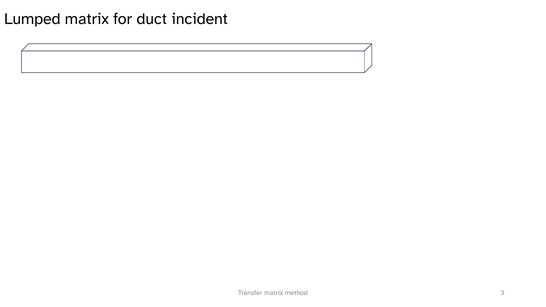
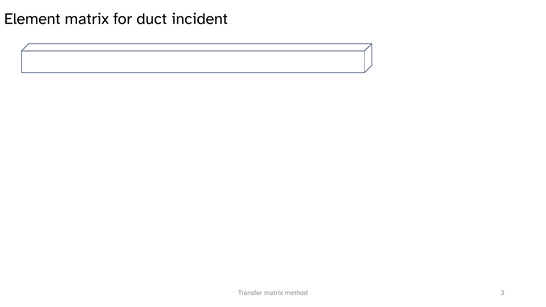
Lumped: Lumped -> Element
